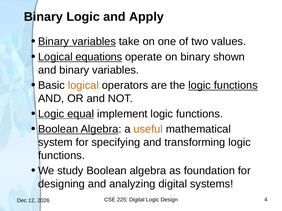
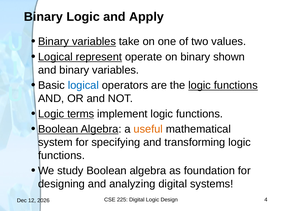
equations: equations -> represent
logical at (83, 86) colour: orange -> blue
equal: equal -> terms
